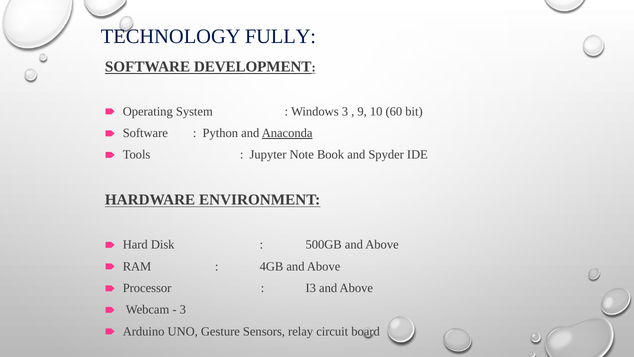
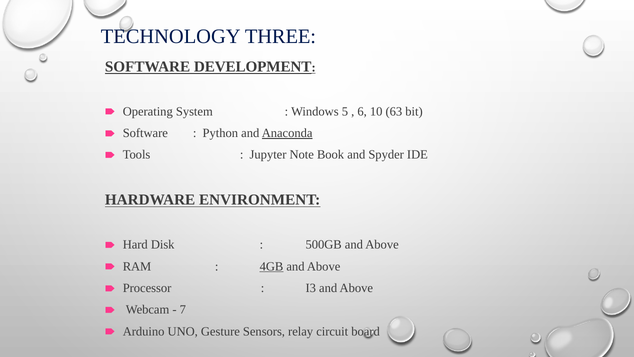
FULLY: FULLY -> THREE
Windows 3: 3 -> 5
9: 9 -> 6
60: 60 -> 63
4GB underline: none -> present
3 at (183, 309): 3 -> 7
